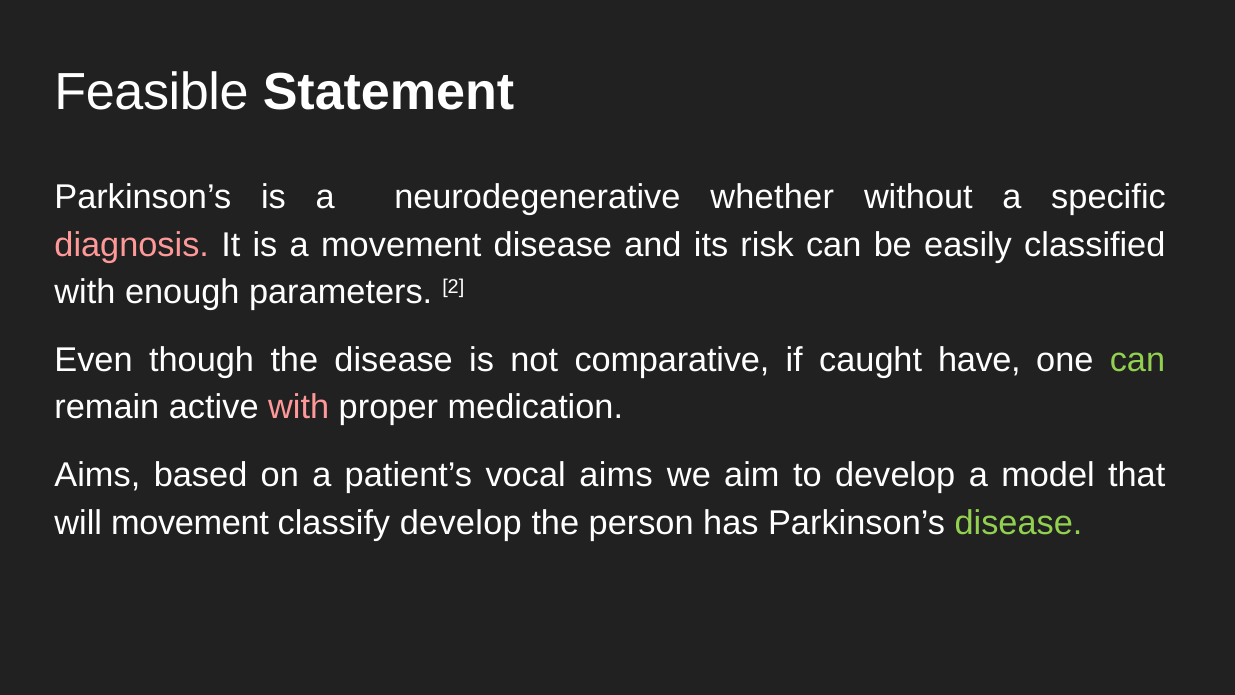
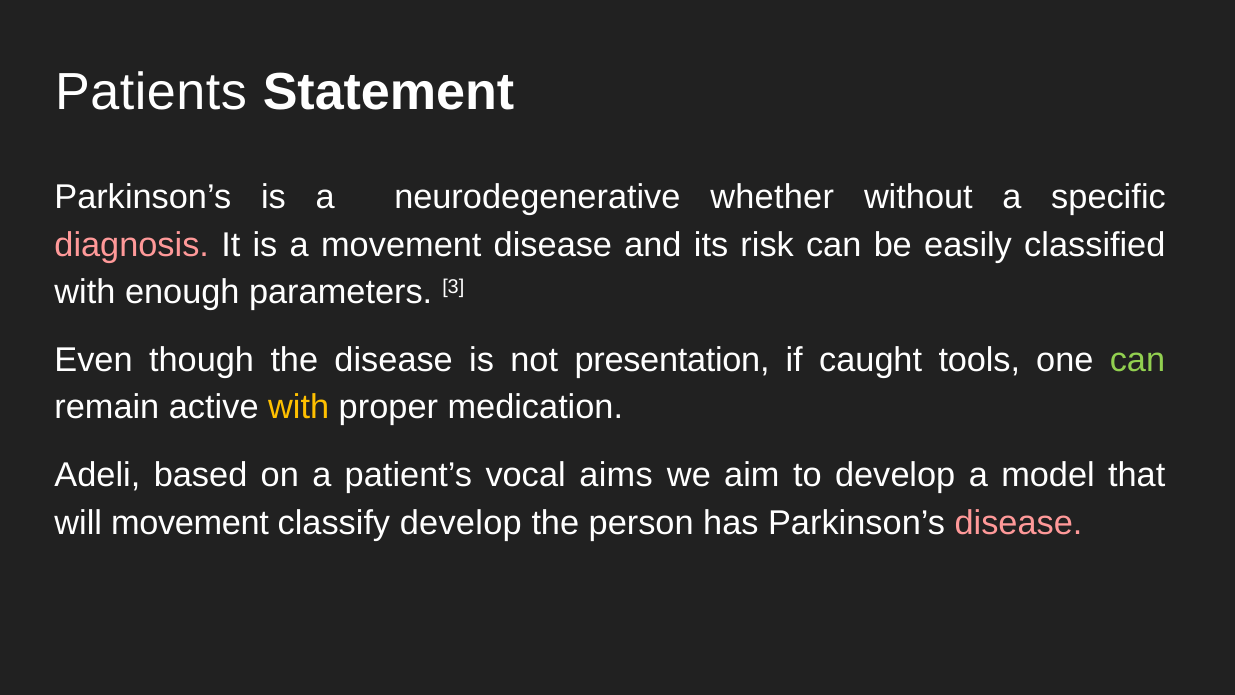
Feasible: Feasible -> Patients
2: 2 -> 3
comparative: comparative -> presentation
have: have -> tools
with at (299, 407) colour: pink -> yellow
Aims at (97, 475): Aims -> Adeli
disease at (1018, 523) colour: light green -> pink
